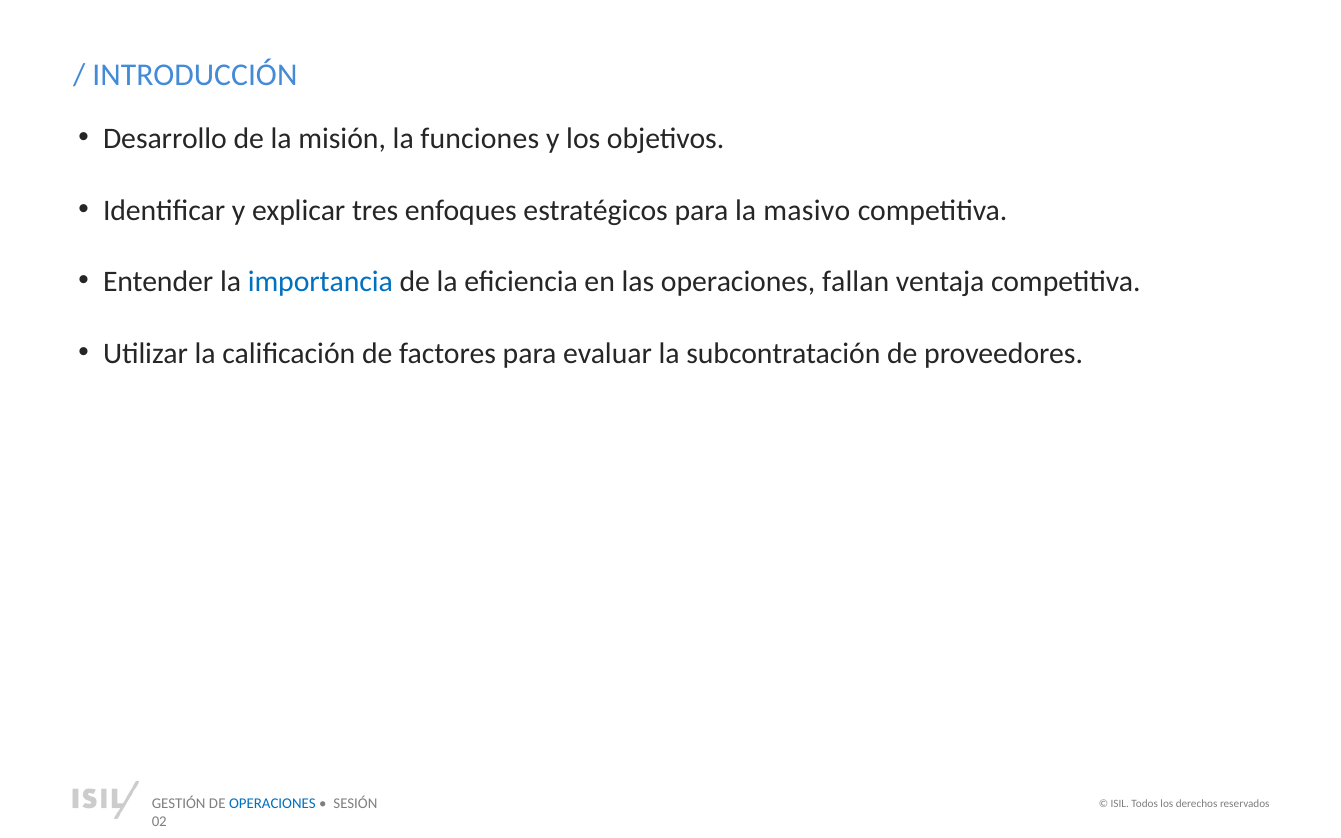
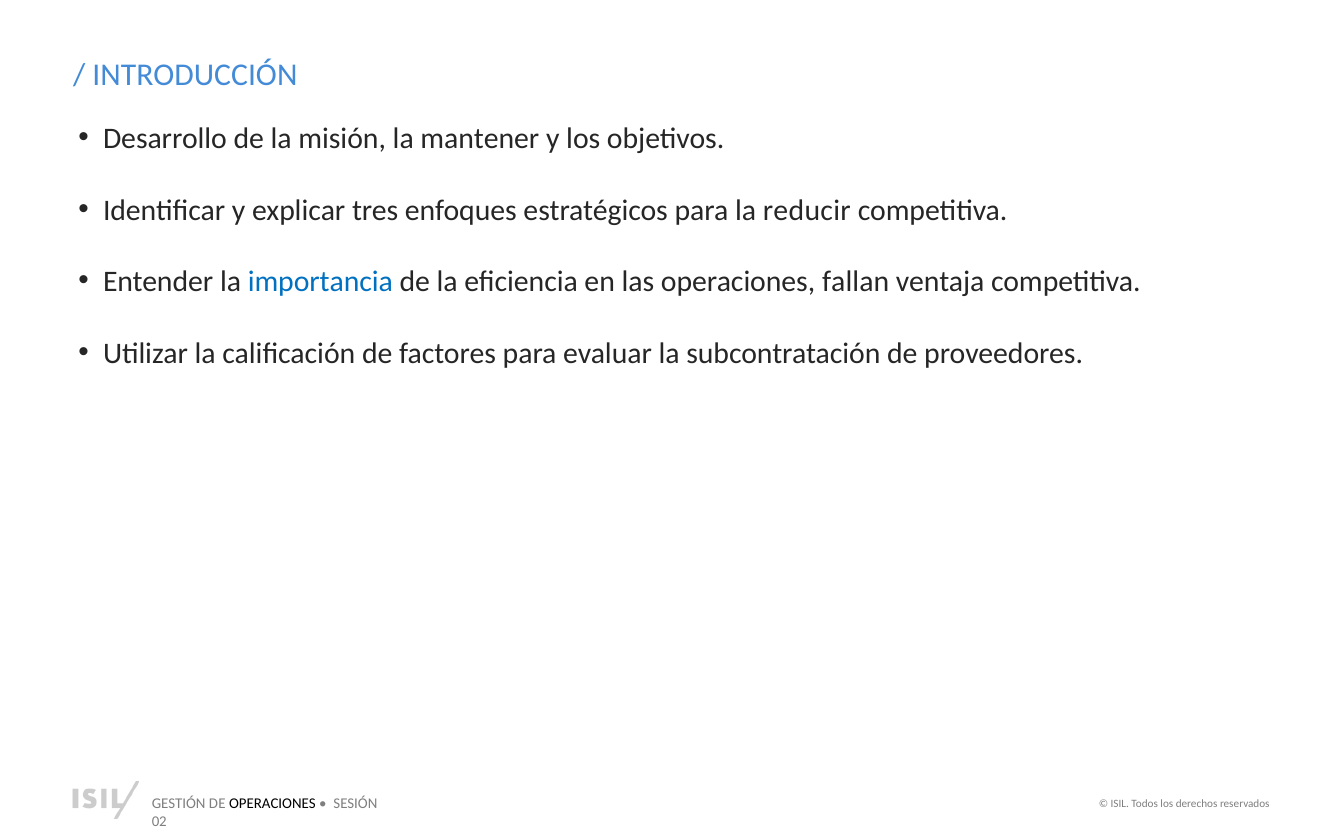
funciones: funciones -> mantener
masivo: masivo -> reducir
OPERACIONES at (272, 804) colour: blue -> black
